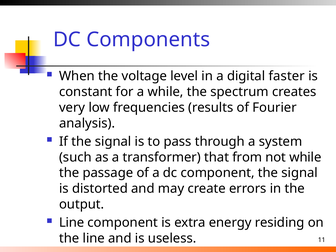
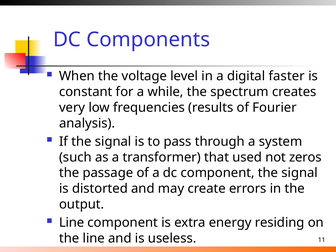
from: from -> used
not while: while -> zeros
